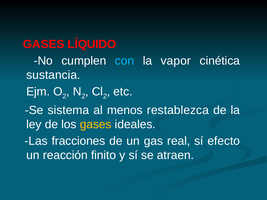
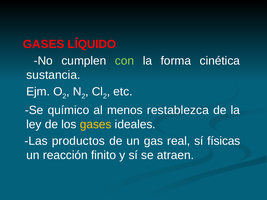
con colour: light blue -> light green
vapor: vapor -> forma
sistema: sistema -> químico
fracciones: fracciones -> productos
efecto: efecto -> físicas
